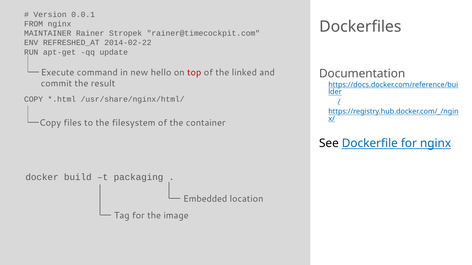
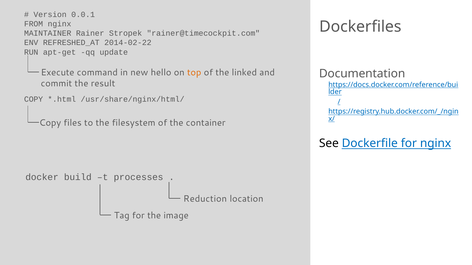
top colour: red -> orange
packaging: packaging -> processes
Embedded: Embedded -> Reduction
